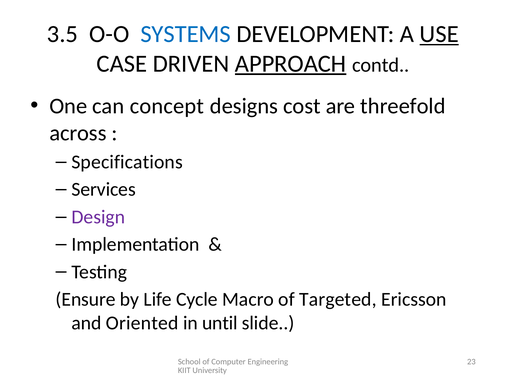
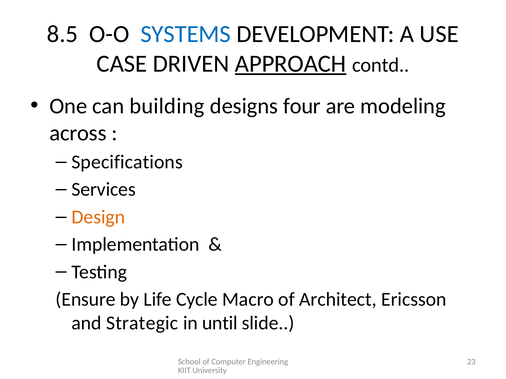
3.5: 3.5 -> 8.5
USE underline: present -> none
concept: concept -> building
cost: cost -> four
threefold: threefold -> modeling
Design colour: purple -> orange
Targeted: Targeted -> Architect
Oriented: Oriented -> Strategic
